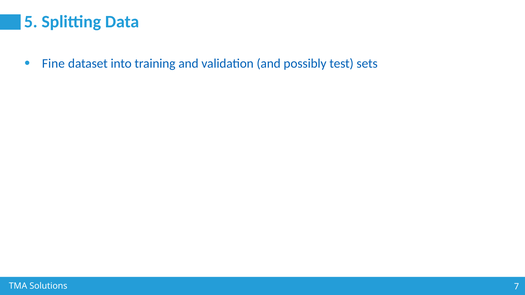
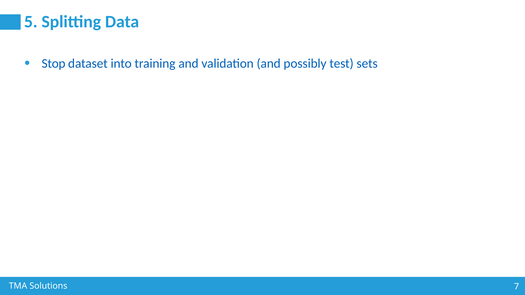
Fine: Fine -> Stop
